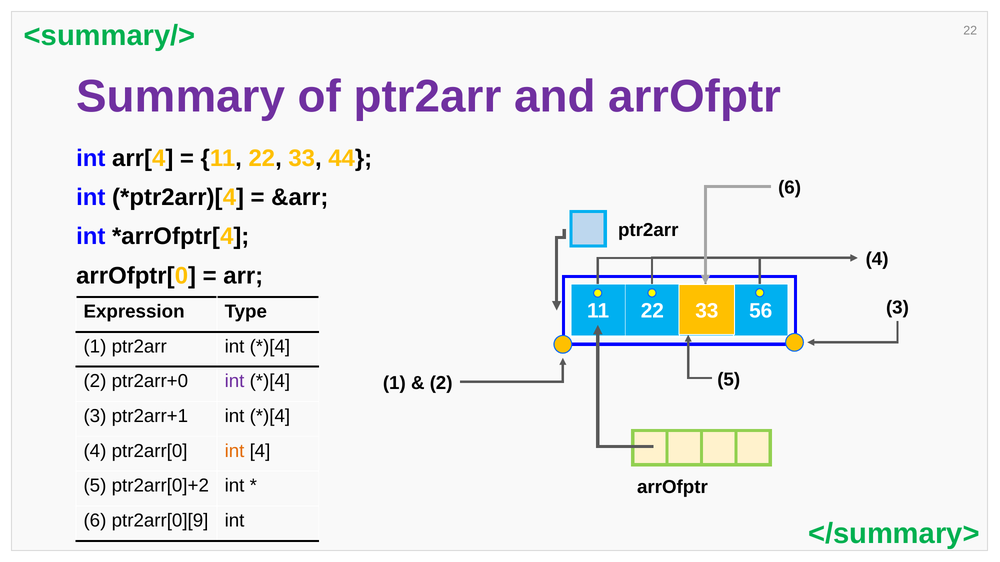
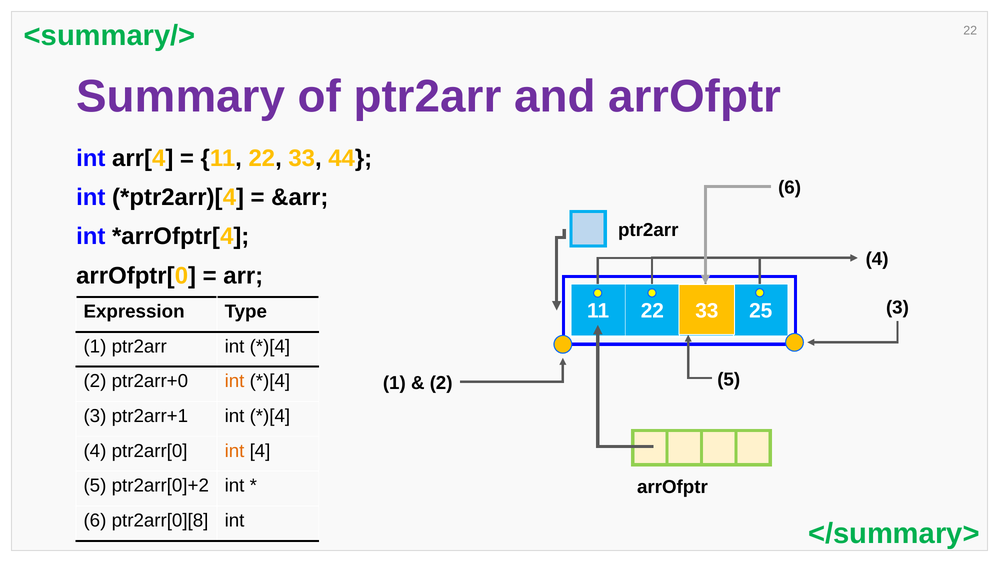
56: 56 -> 25
int at (235, 382) colour: purple -> orange
ptr2arr[0][9: ptr2arr[0][9 -> ptr2arr[0][8
